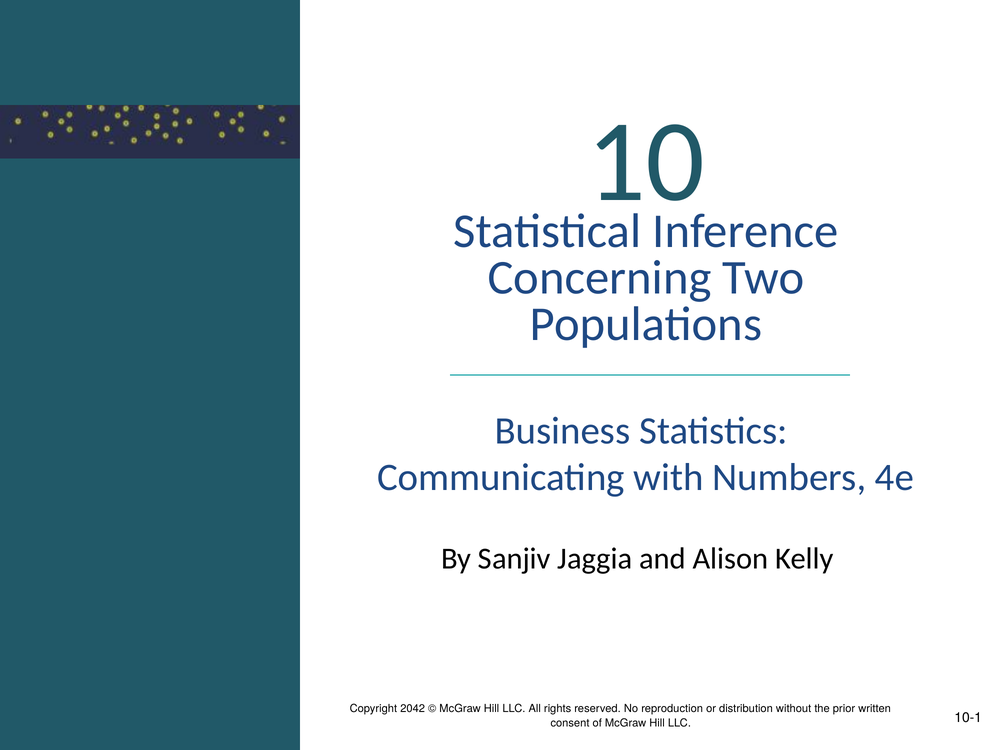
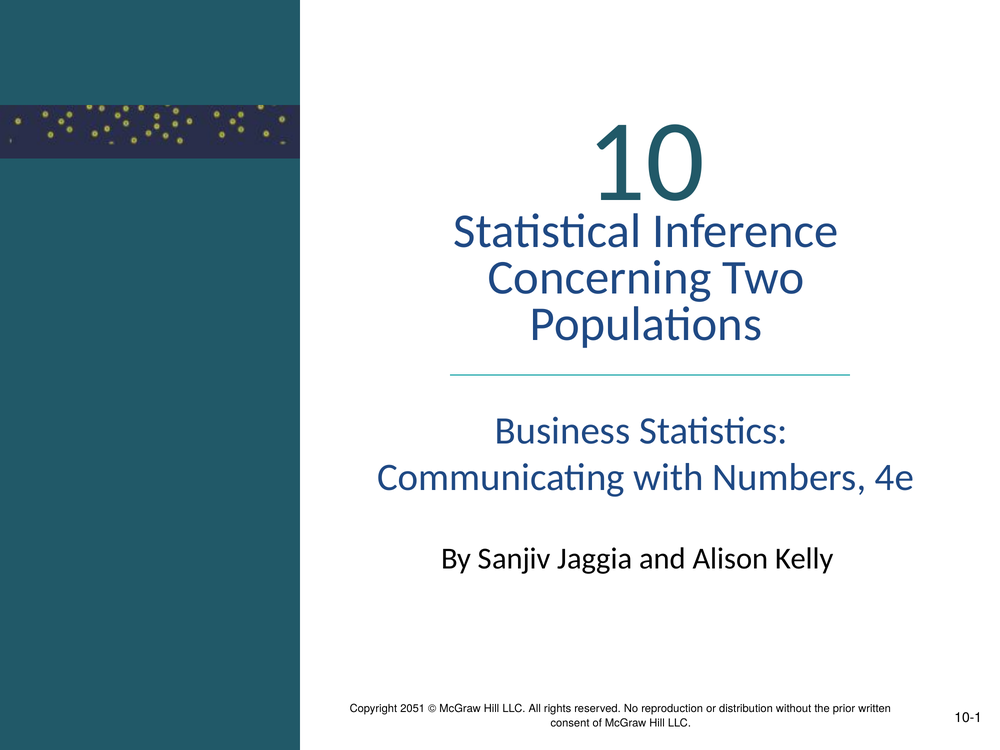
2042: 2042 -> 2051
